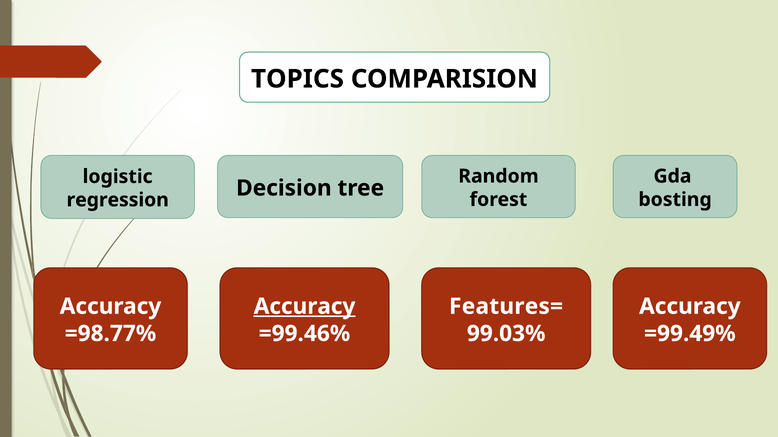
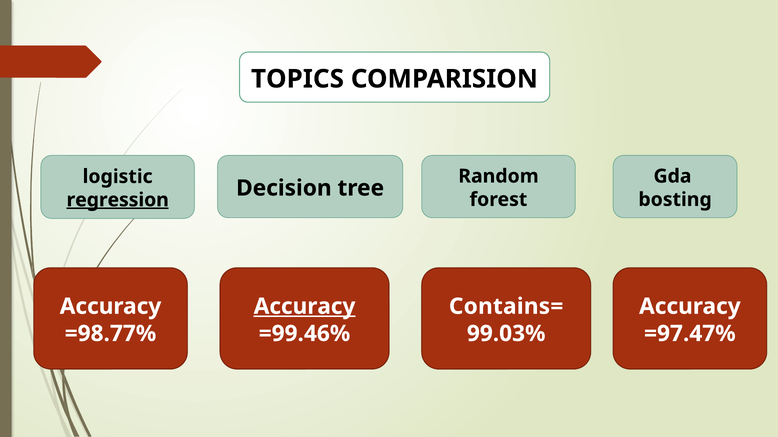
regression underline: none -> present
Features=: Features= -> Contains=
=99.49%: =99.49% -> =97.47%
